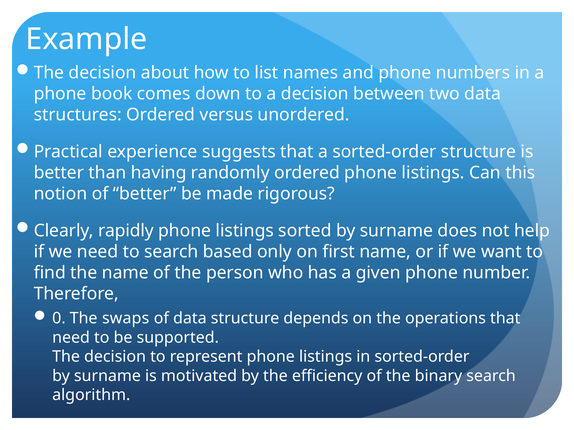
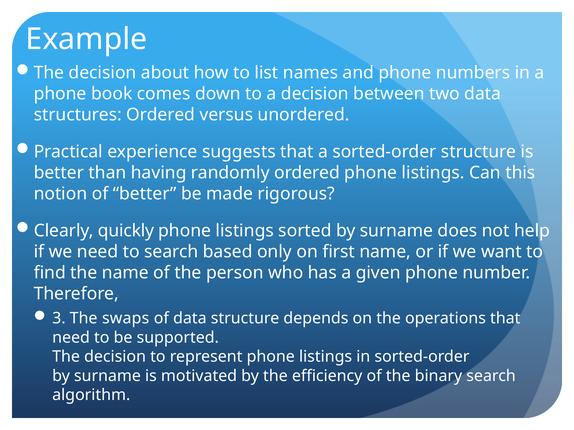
rapidly: rapidly -> quickly
0: 0 -> 3
